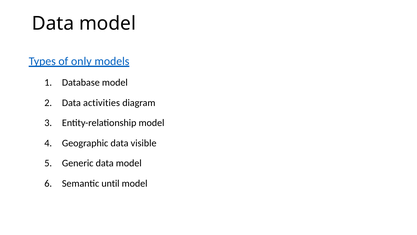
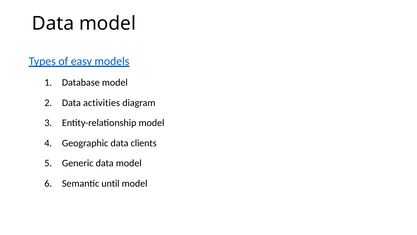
only: only -> easy
visible: visible -> clients
